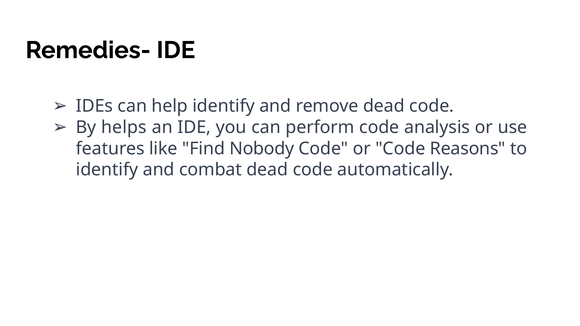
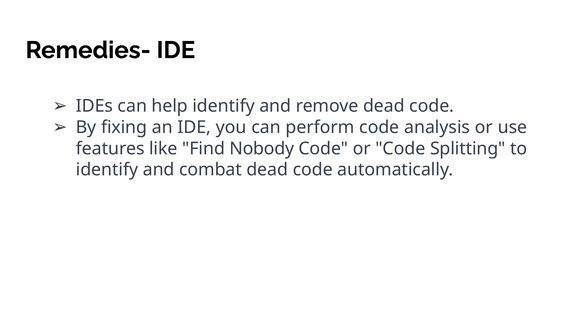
helps: helps -> fixing
Reasons: Reasons -> Splitting
